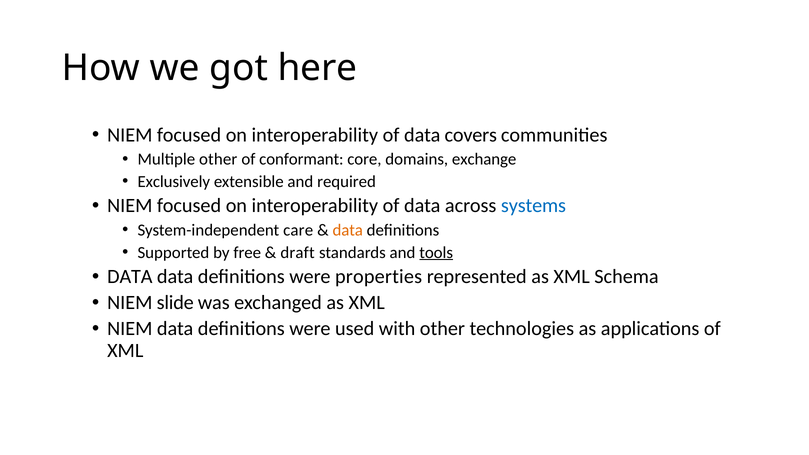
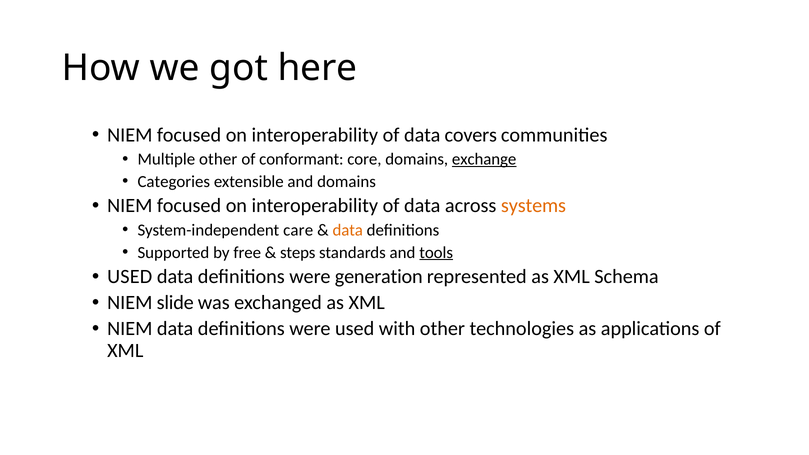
exchange underline: none -> present
Exclusively: Exclusively -> Categories
and required: required -> domains
systems colour: blue -> orange
draft: draft -> steps
DATA at (130, 277): DATA -> USED
properties: properties -> generation
